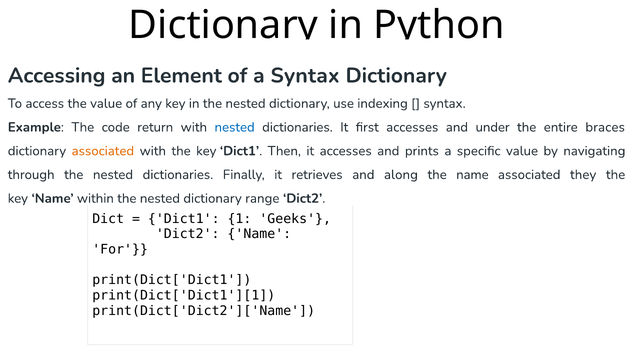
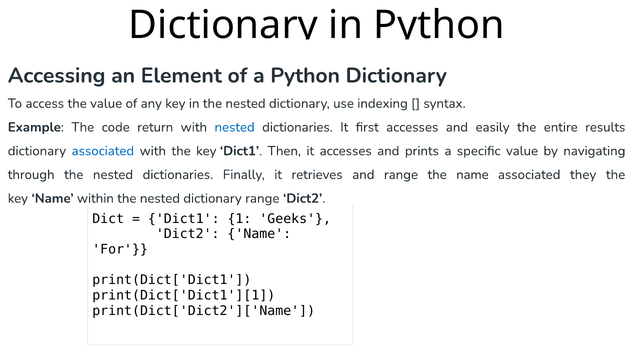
a Syntax: Syntax -> Python
under: under -> easily
braces: braces -> results
associated at (103, 151) colour: orange -> blue
and along: along -> range
